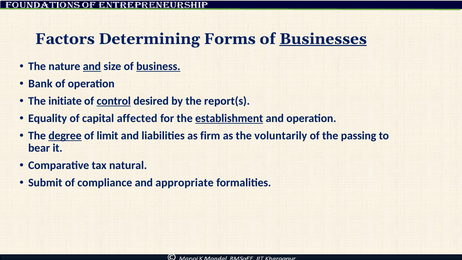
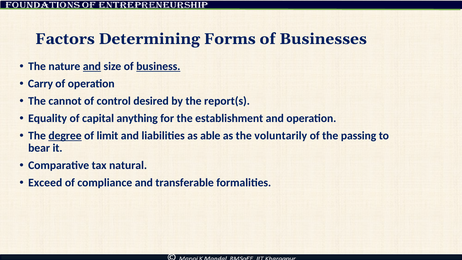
Businesses underline: present -> none
Bank: Bank -> Carry
initiate: initiate -> cannot
control underline: present -> none
affected: affected -> anything
establishment underline: present -> none
firm: firm -> able
Submit: Submit -> Exceed
appropriate: appropriate -> transferable
